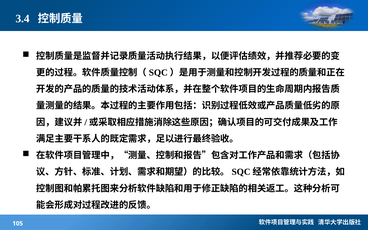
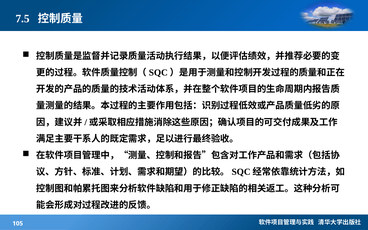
3.4: 3.4 -> 7.5
